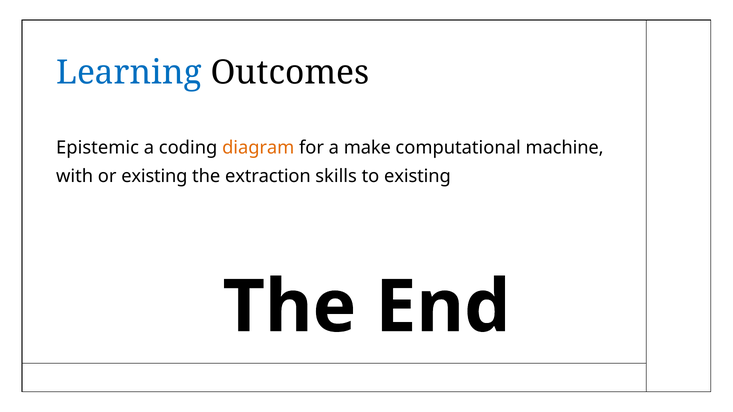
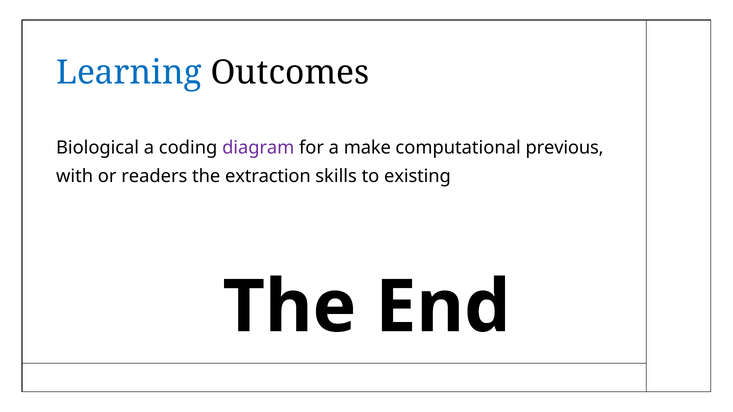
Epistemic: Epistemic -> Biological
diagram colour: orange -> purple
machine: machine -> previous
or existing: existing -> readers
